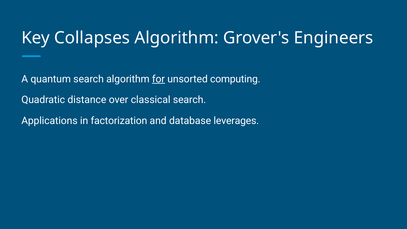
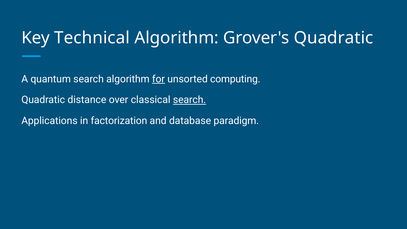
Collapses: Collapses -> Technical
Grover's Engineers: Engineers -> Quadratic
search at (189, 100) underline: none -> present
leverages: leverages -> paradigm
